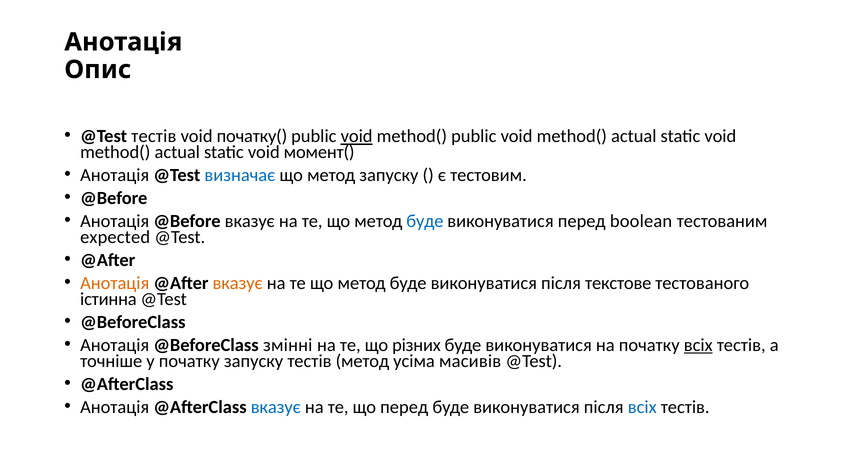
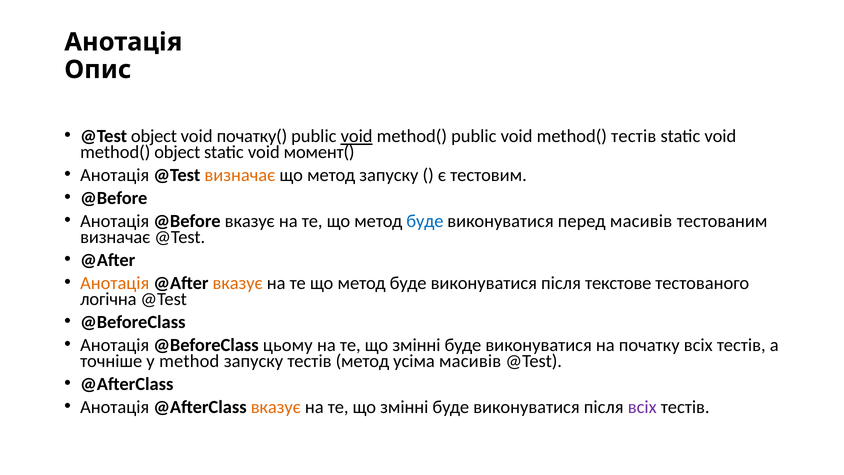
@Test тестів: тестів -> object
public void method( actual: actual -> тестів
actual at (177, 152): actual -> object
визначає at (240, 175) colour: blue -> orange
перед boolean: boolean -> масивів
expected at (115, 237): expected -> визначає
істинна: істинна -> логічна
змінні: змінні -> цьому
різних at (416, 345): різних -> змінні
всіх at (698, 345) underline: present -> none
у початку: початку -> method
вказує at (276, 407) colour: blue -> orange
перед at (404, 407): перед -> змінні
всіх at (642, 407) colour: blue -> purple
